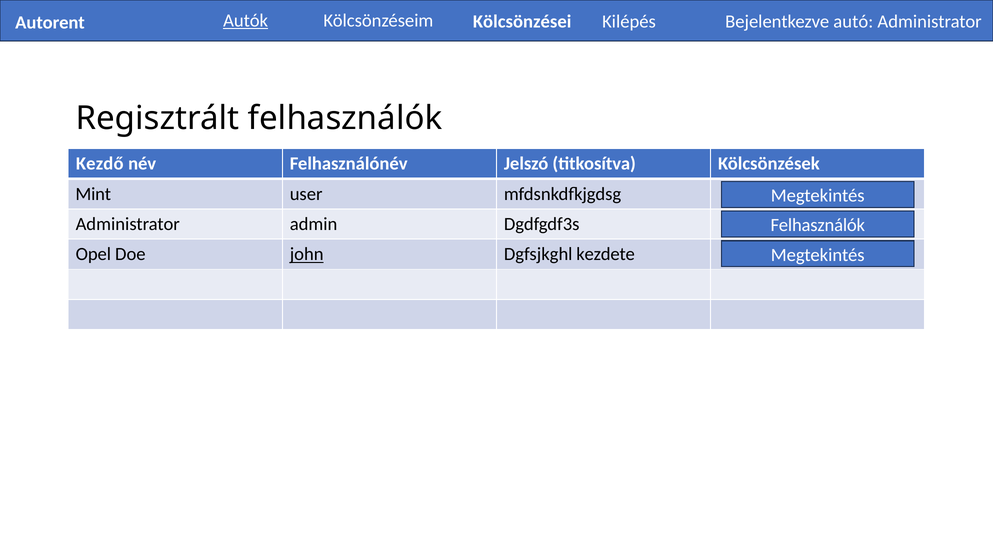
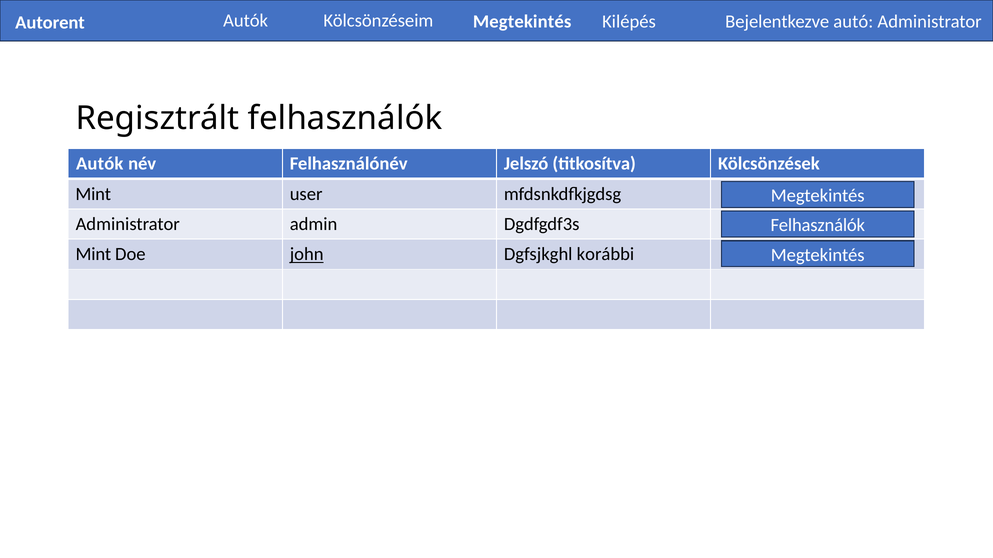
Kölcsönzései at (522, 22): Kölcsönzései -> Megtekintés
Autók at (246, 20) underline: present -> none
Kezdő at (100, 164): Kezdő -> Autók
Opel at (93, 255): Opel -> Mint
kezdete: kezdete -> korábbi
